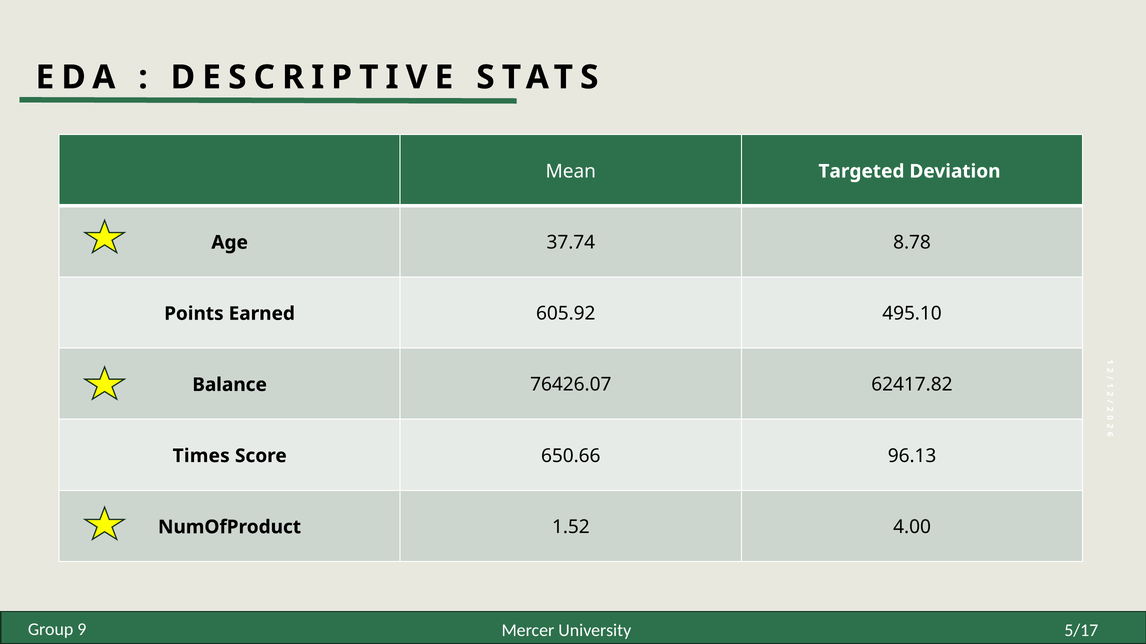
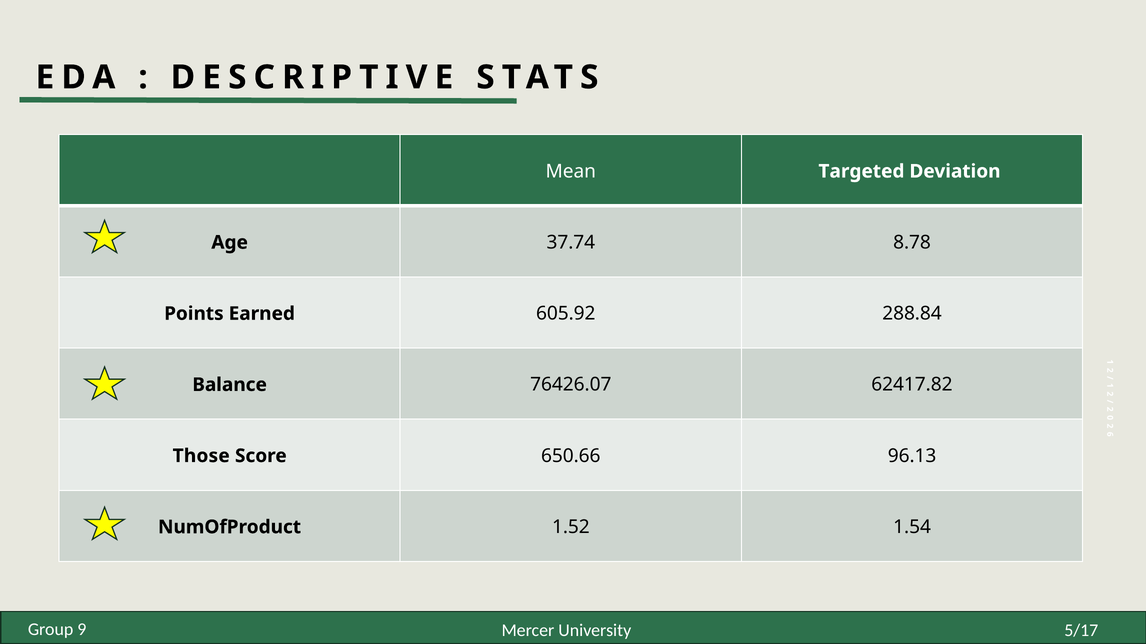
495.10: 495.10 -> 288.84
Times: Times -> Those
4.00: 4.00 -> 1.54
